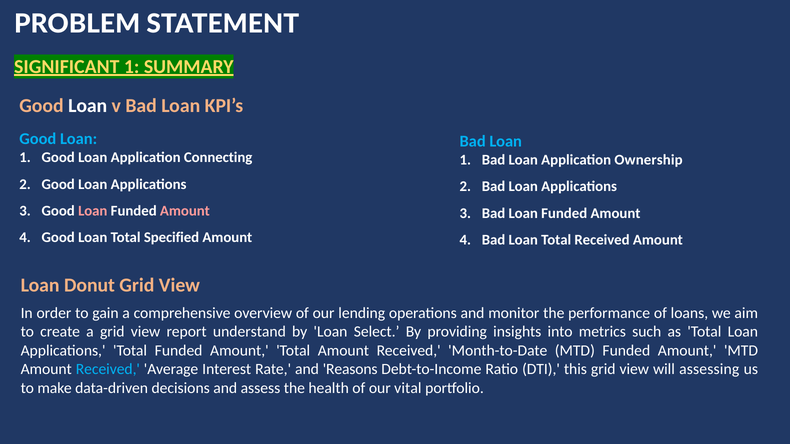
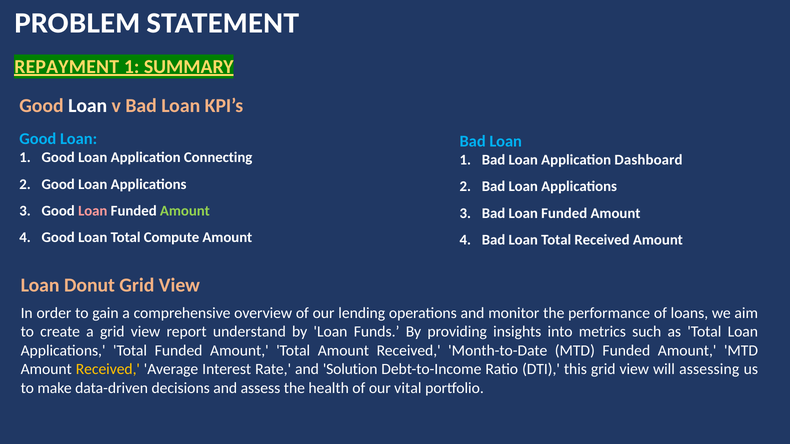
SIGNIFICANT: SIGNIFICANT -> REPAYMENT
Ownership: Ownership -> Dashboard
Amount at (185, 211) colour: pink -> light green
Specified: Specified -> Compute
Select: Select -> Funds
Received at (108, 369) colour: light blue -> yellow
Reasons: Reasons -> Solution
